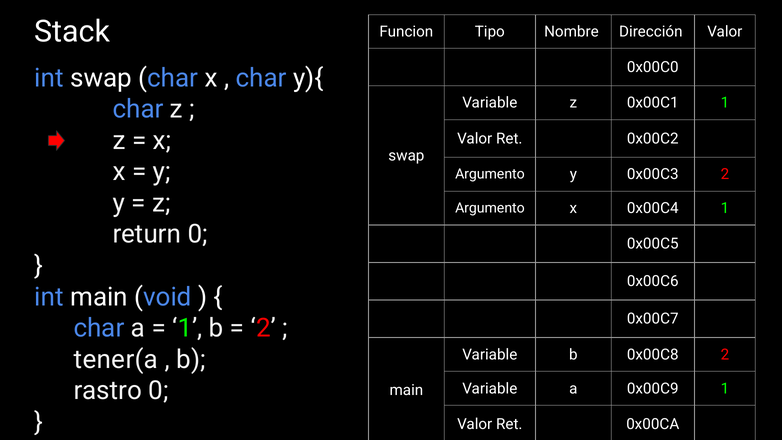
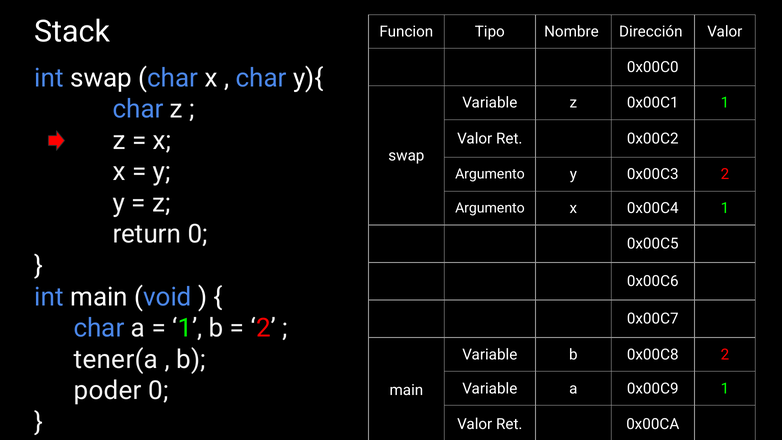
rastro: rastro -> poder
